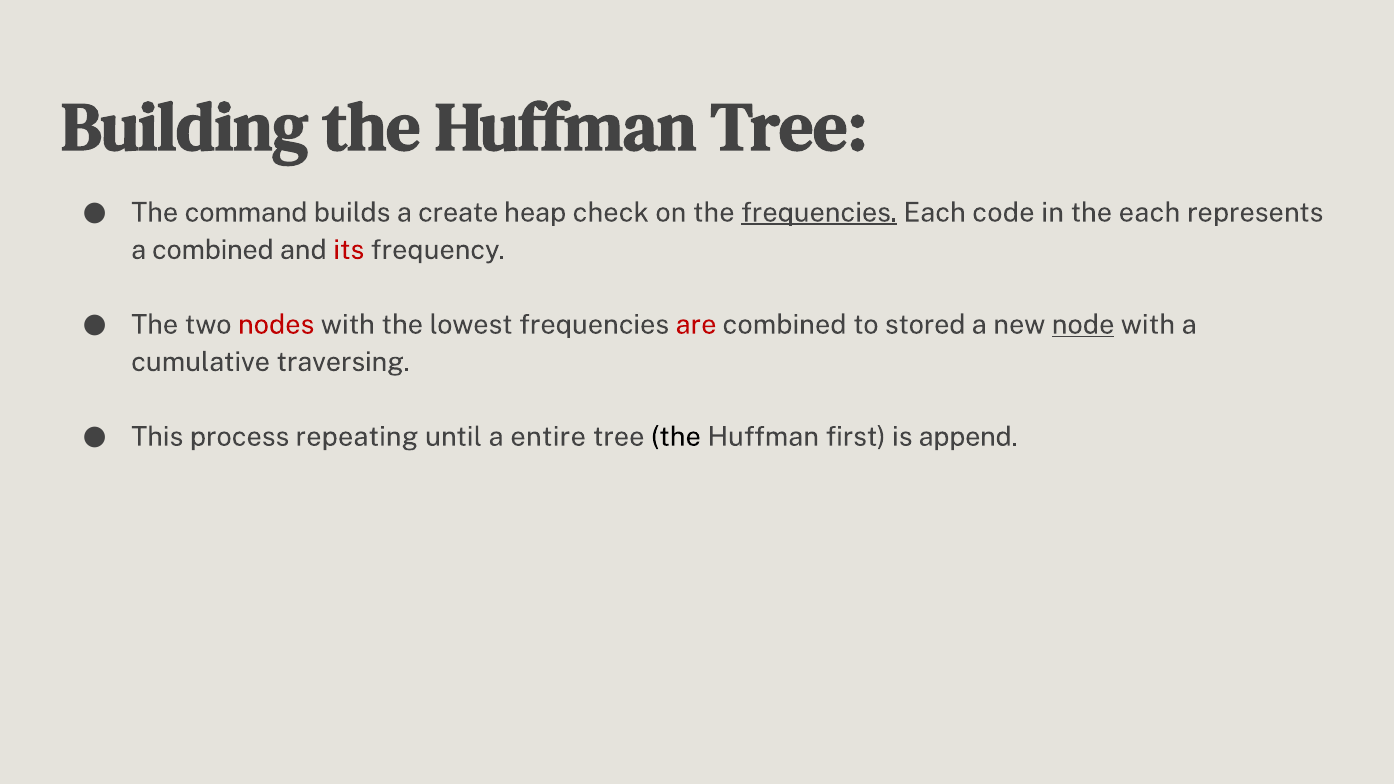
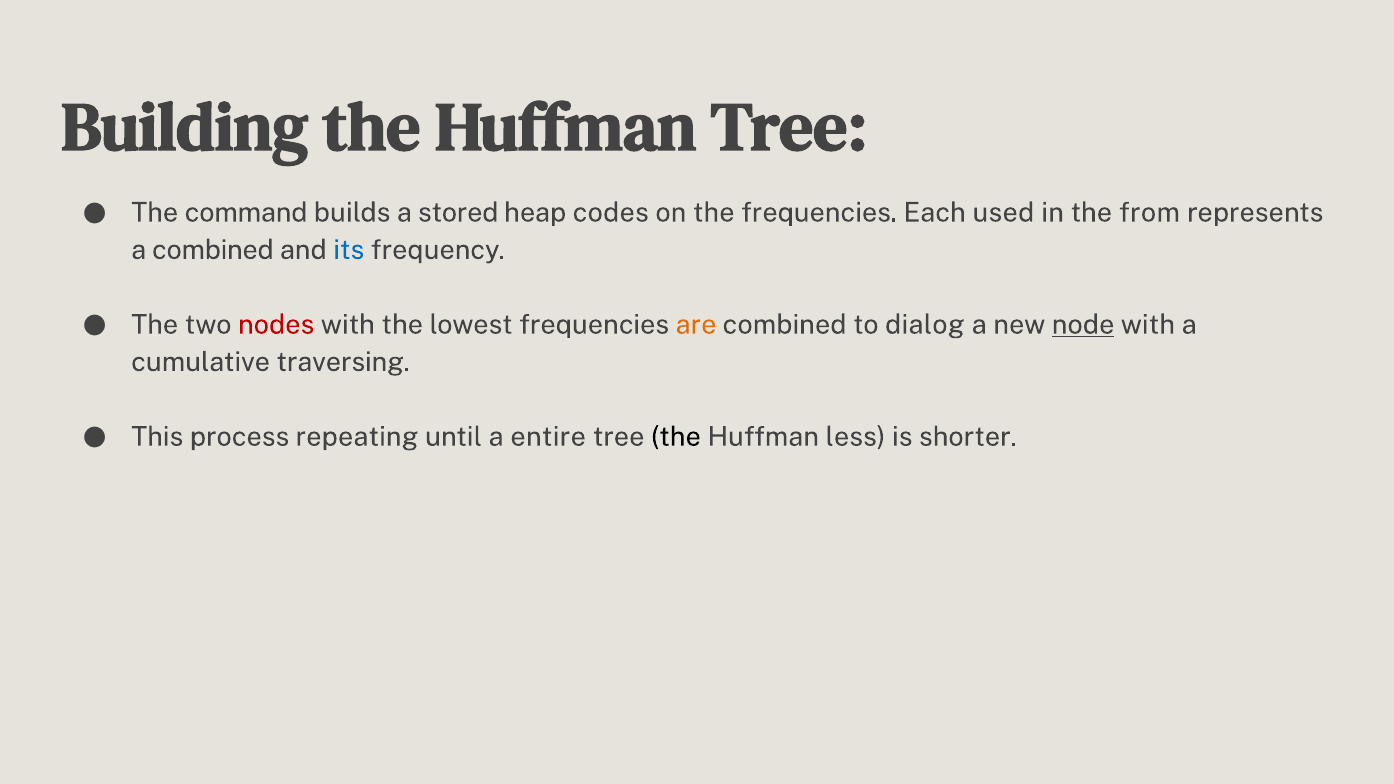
create: create -> stored
check: check -> codes
frequencies at (819, 213) underline: present -> none
code: code -> used
the each: each -> from
its colour: red -> blue
are colour: red -> orange
stored: stored -> dialog
first: first -> less
append: append -> shorter
